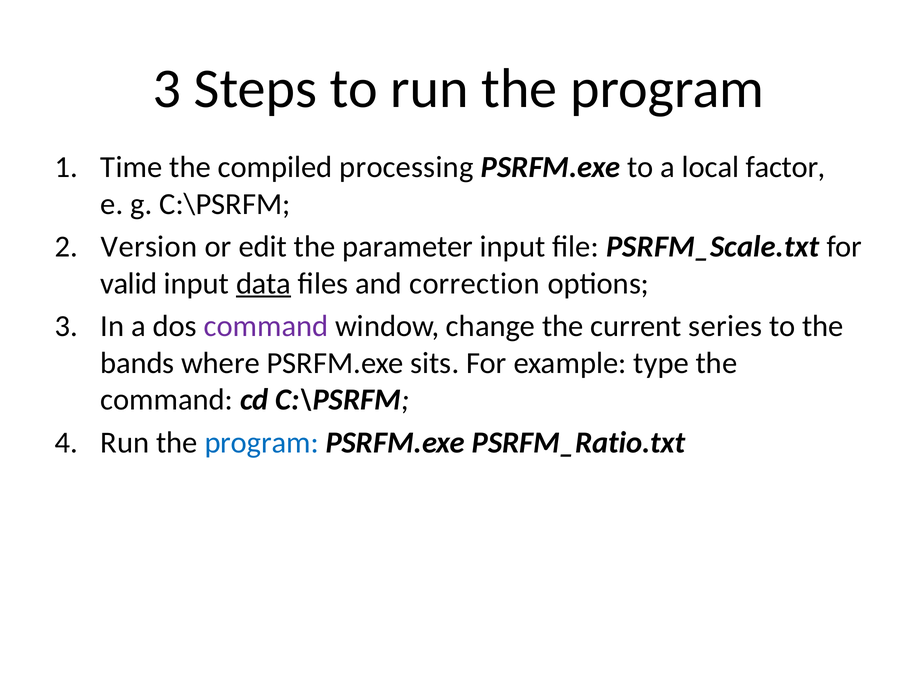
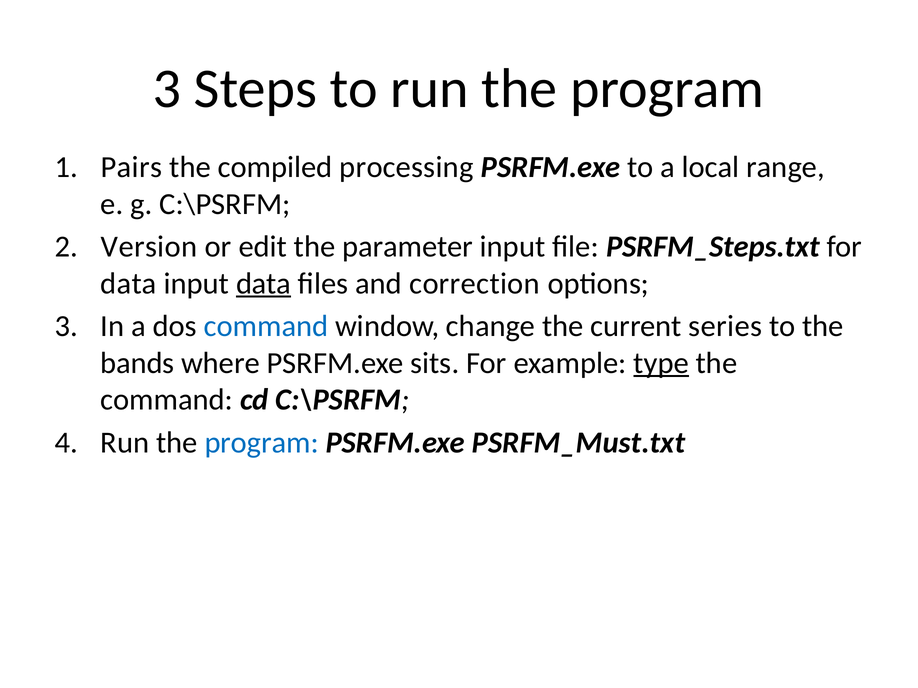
Time: Time -> Pairs
factor: factor -> range
PSRFM_Scale.txt: PSRFM_Scale.txt -> PSRFM_Steps.txt
valid at (129, 284): valid -> data
command at (266, 327) colour: purple -> blue
type underline: none -> present
PSRFM_Ratio.txt: PSRFM_Ratio.txt -> PSRFM_Must.txt
